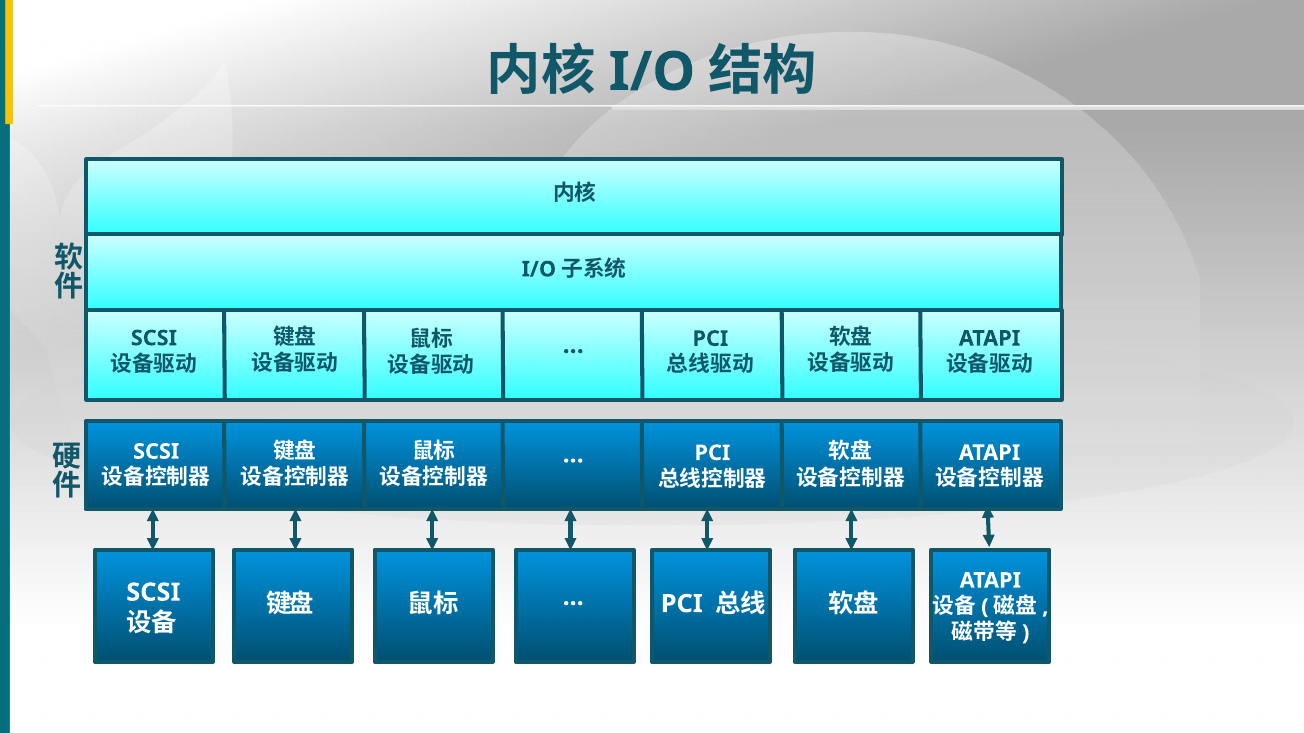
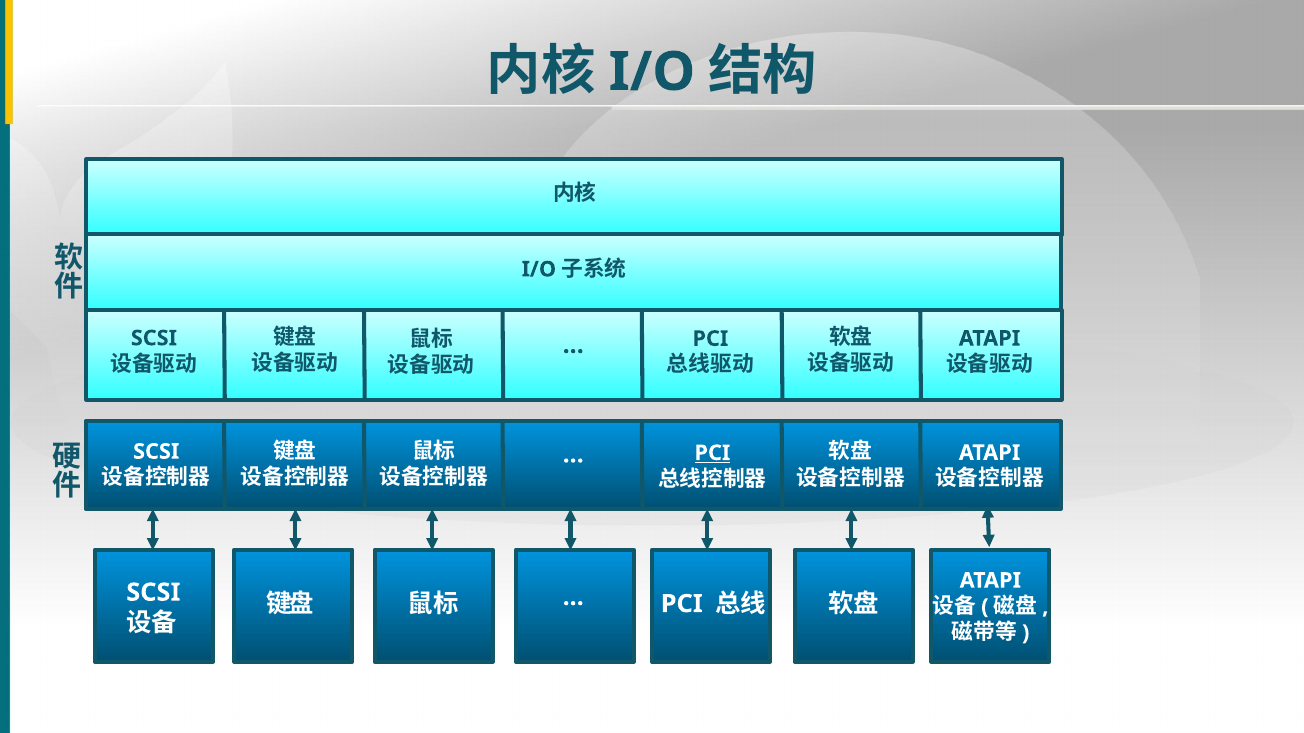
PCI at (712, 453) underline: none -> present
